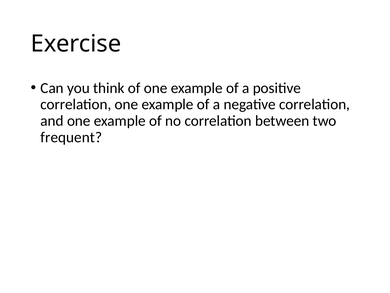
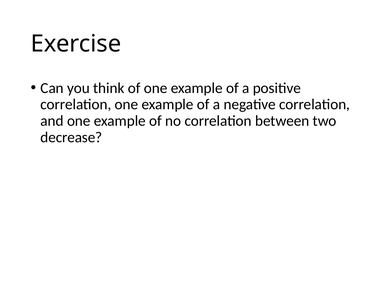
frequent: frequent -> decrease
